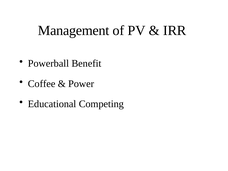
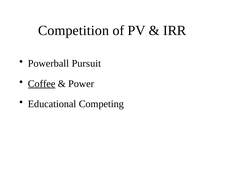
Management: Management -> Competition
Benefit: Benefit -> Pursuit
Coffee underline: none -> present
